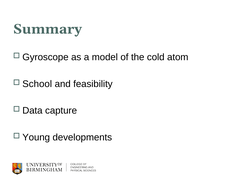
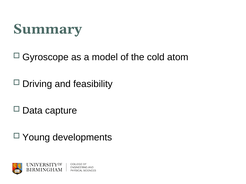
School: School -> Driving
